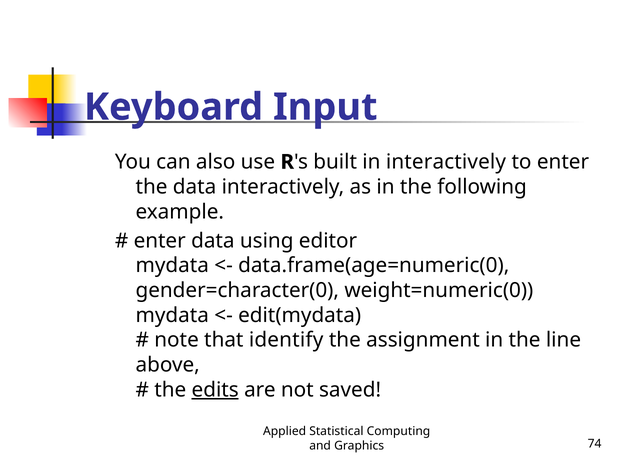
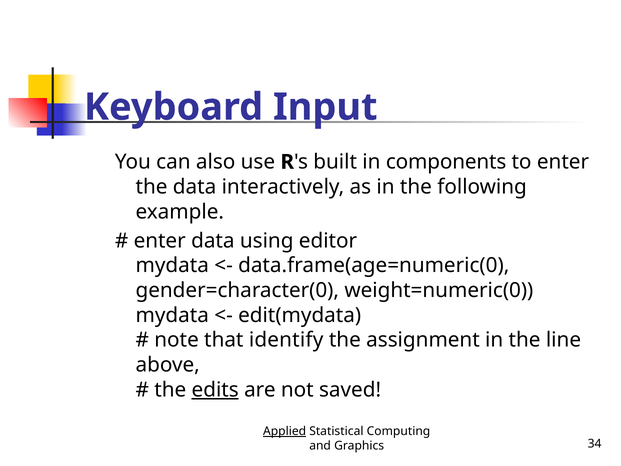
in interactively: interactively -> components
Applied underline: none -> present
74: 74 -> 34
